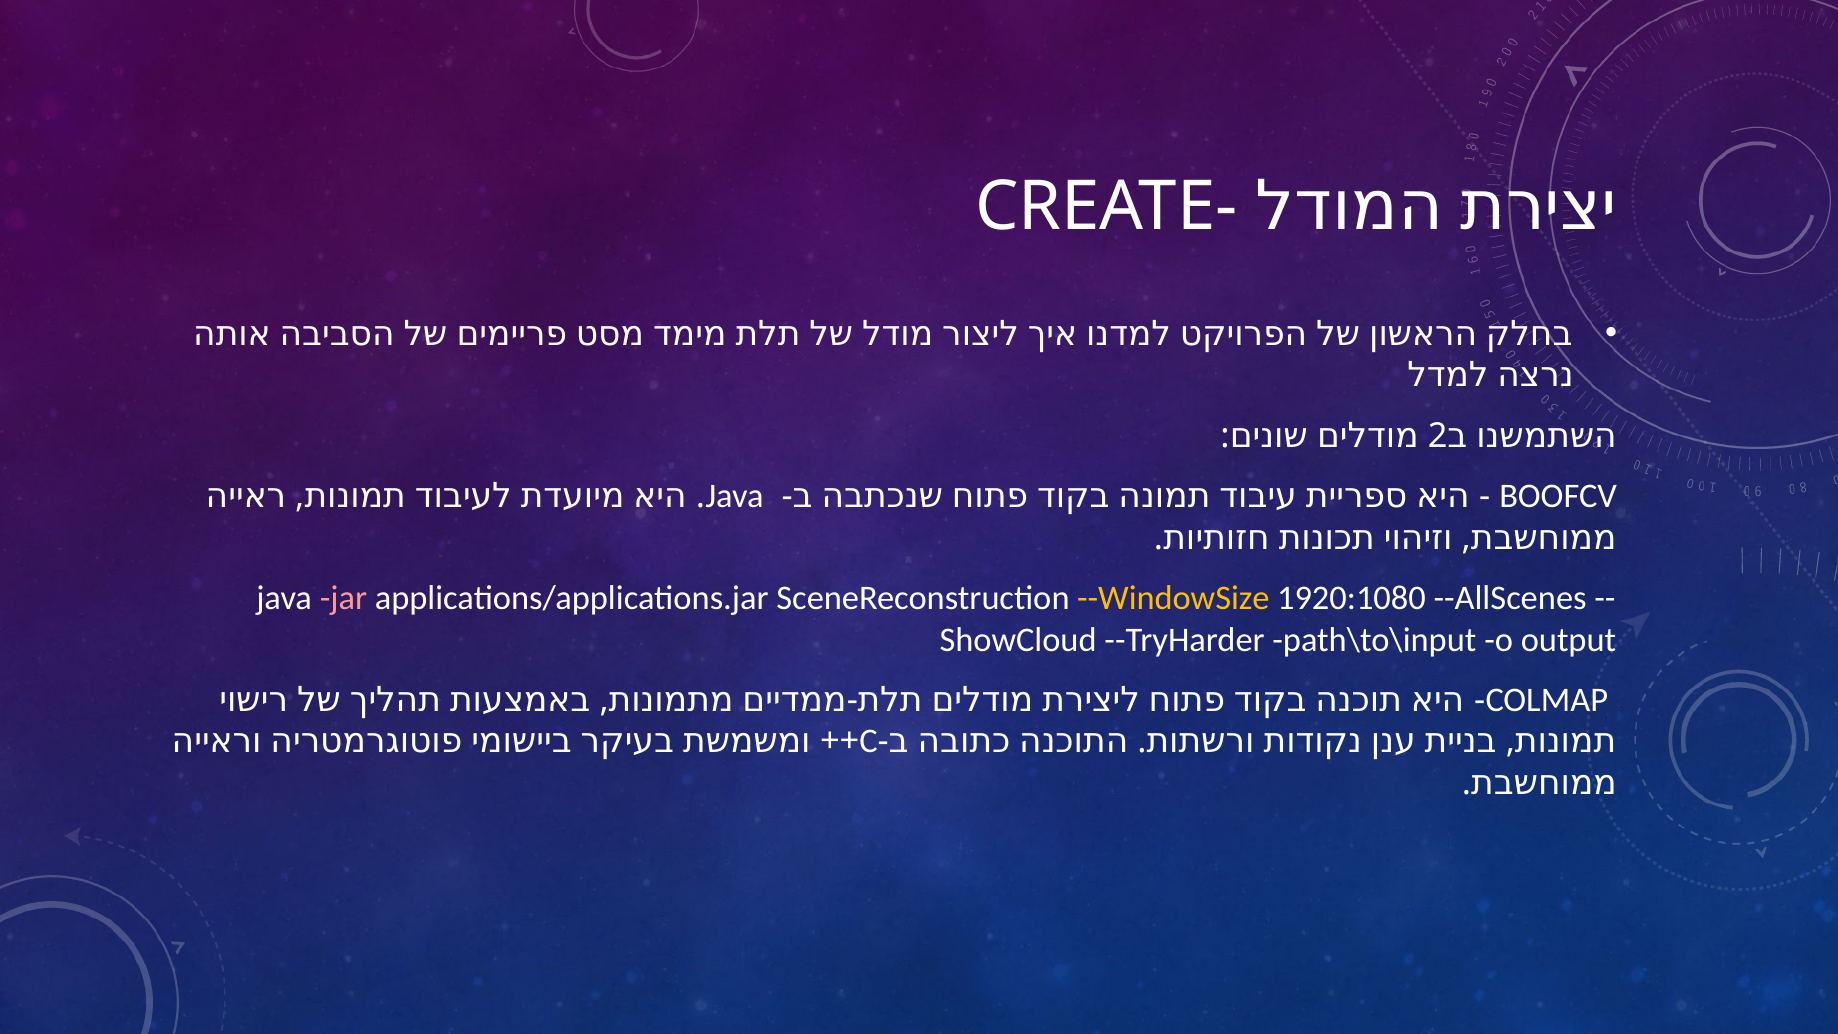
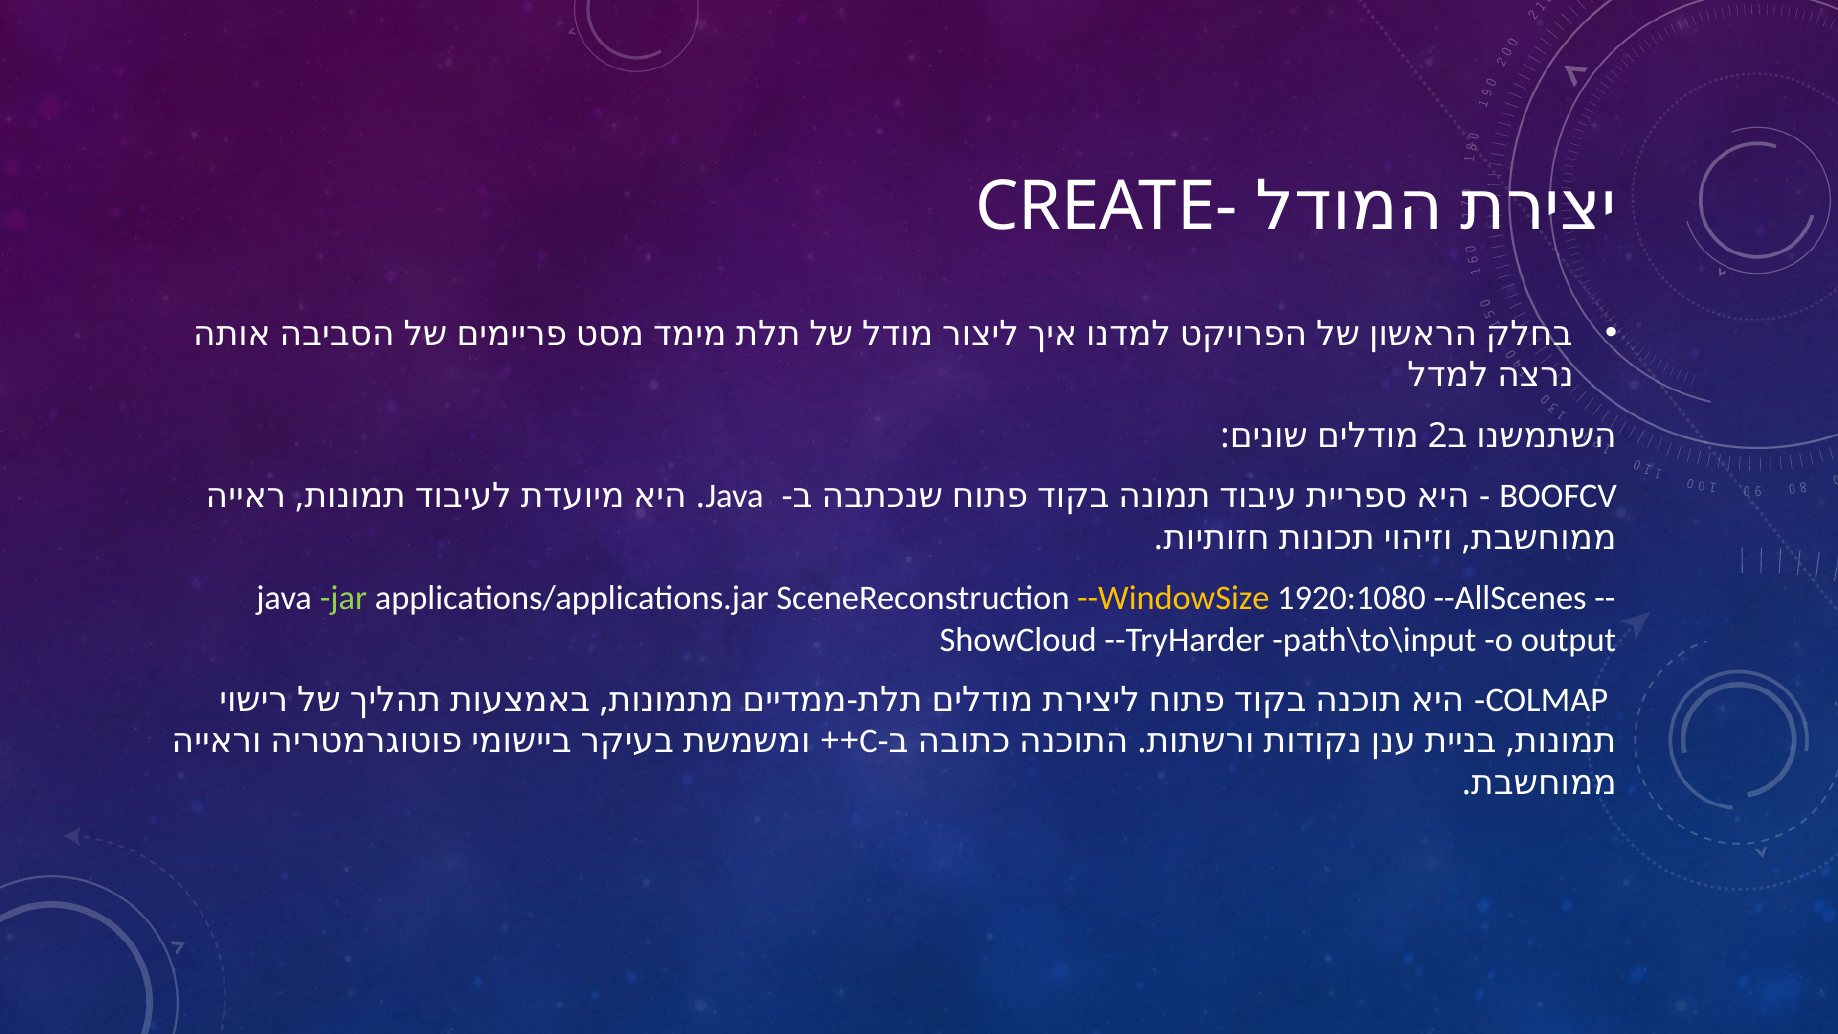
jar colour: pink -> light green
